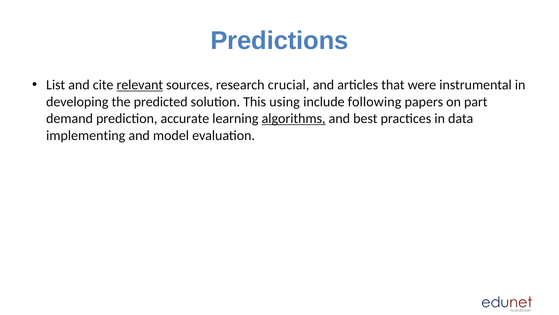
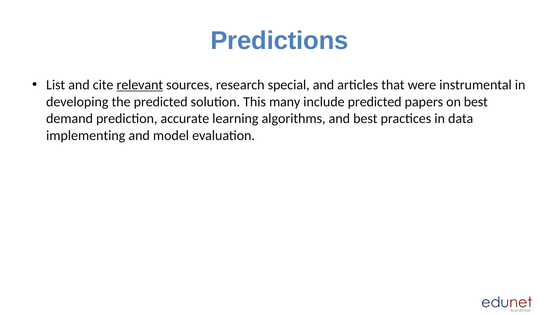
crucial: crucial -> special
using: using -> many
include following: following -> predicted
on part: part -> best
algorithms underline: present -> none
